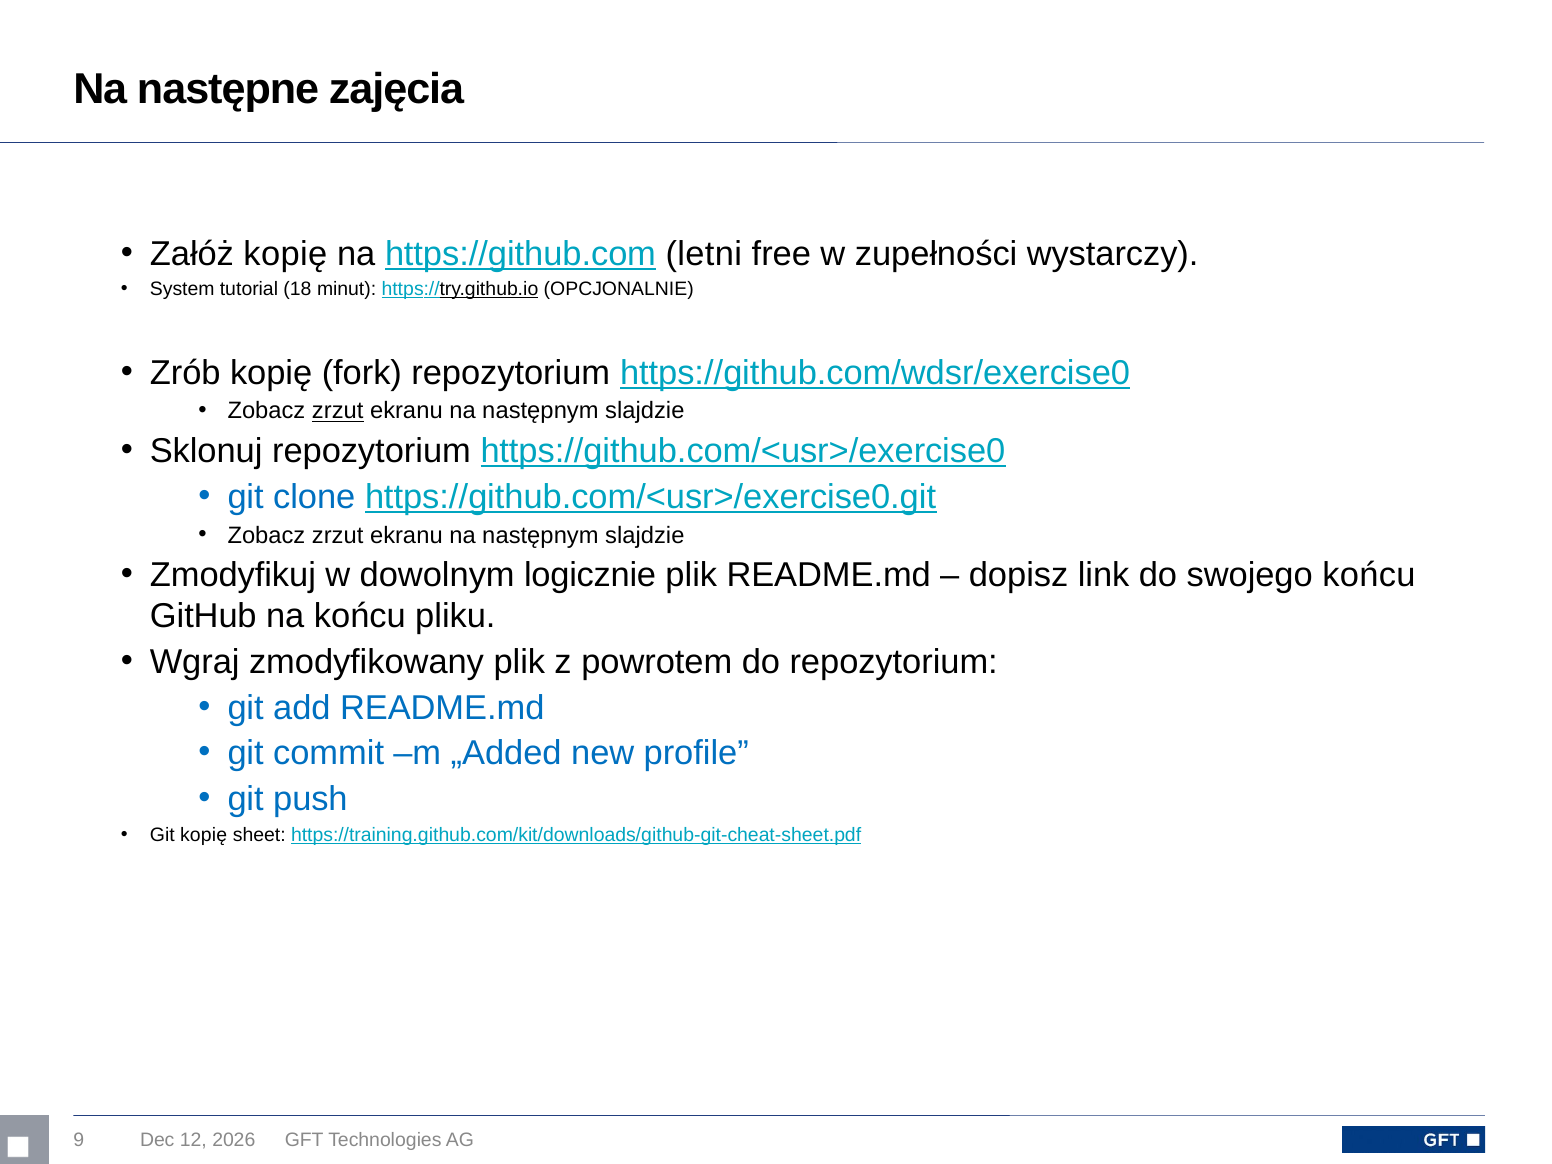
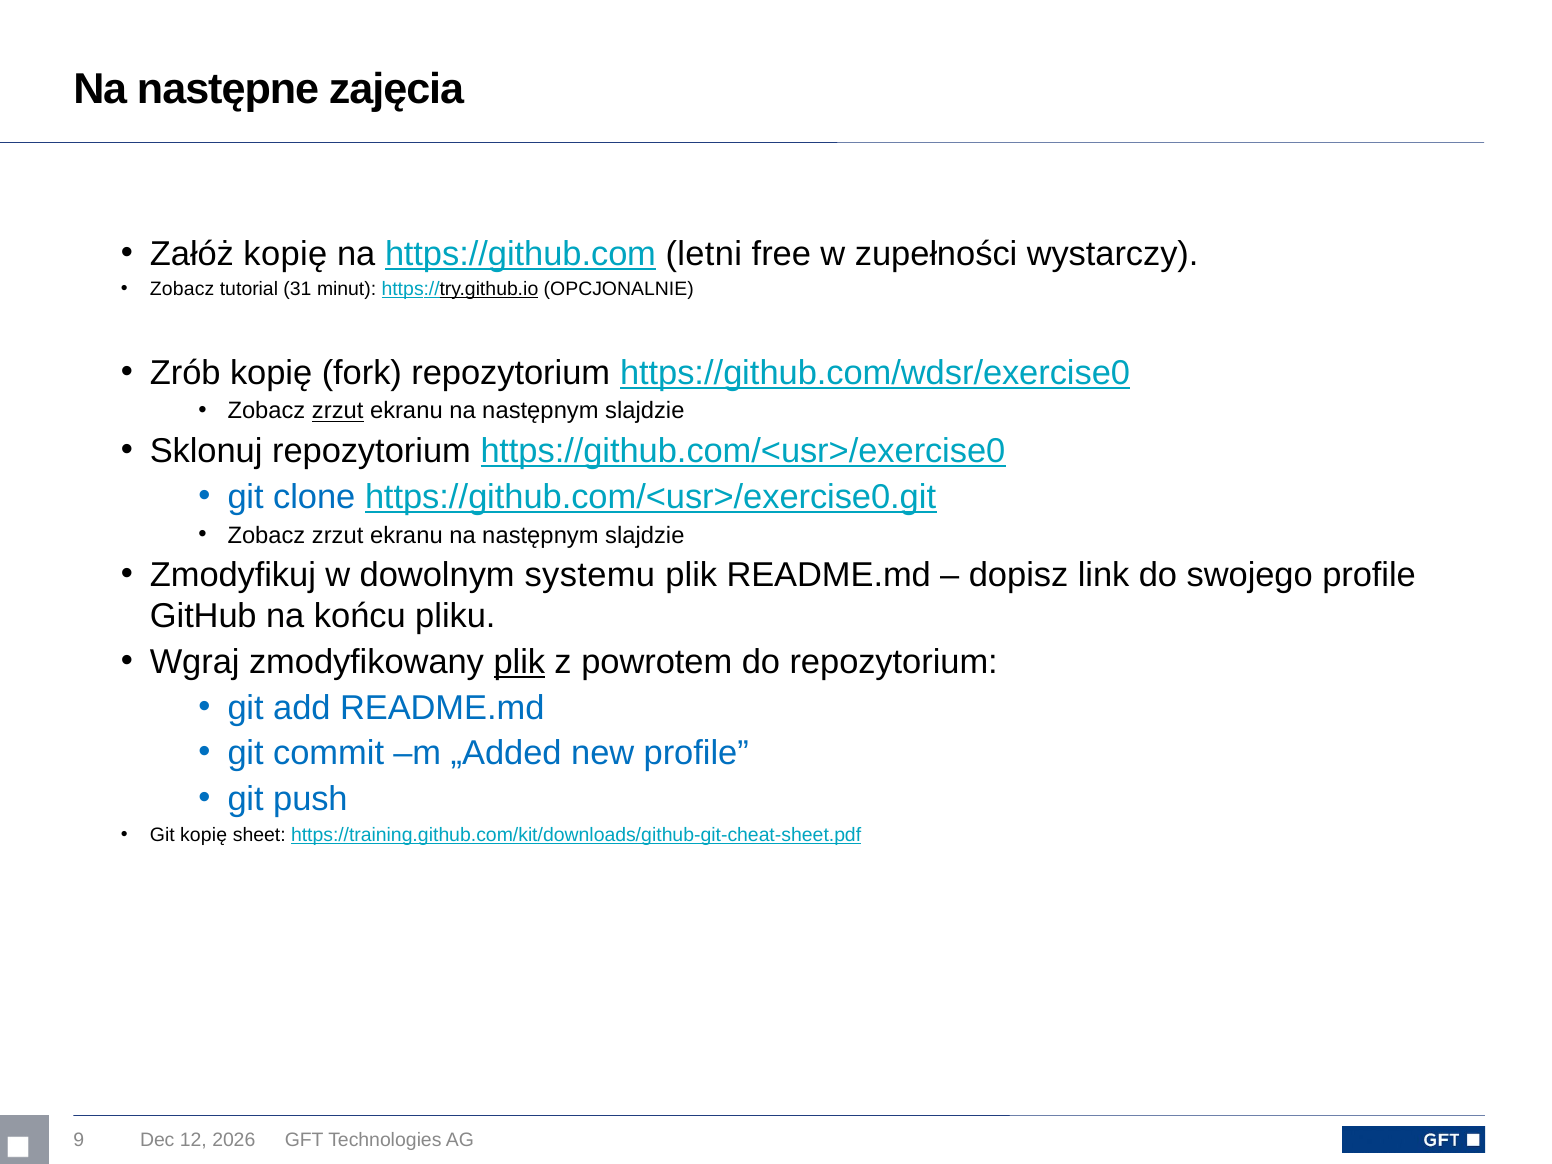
System at (182, 289): System -> Zobacz
18: 18 -> 31
logicznie: logicznie -> systemu
swojego końcu: końcu -> profile
plik at (519, 662) underline: none -> present
